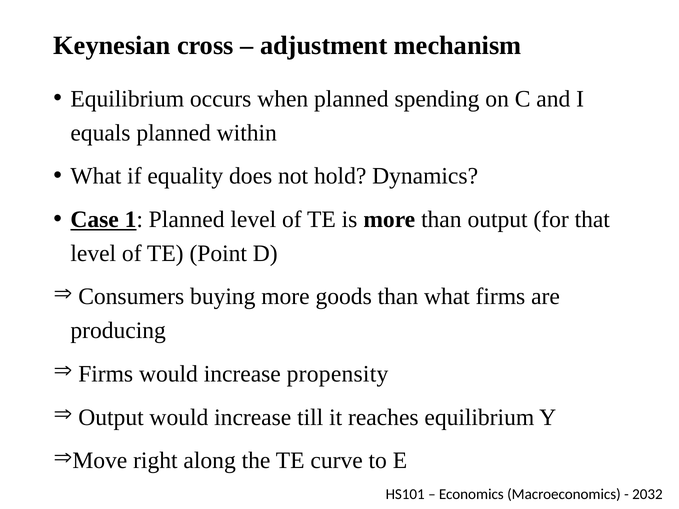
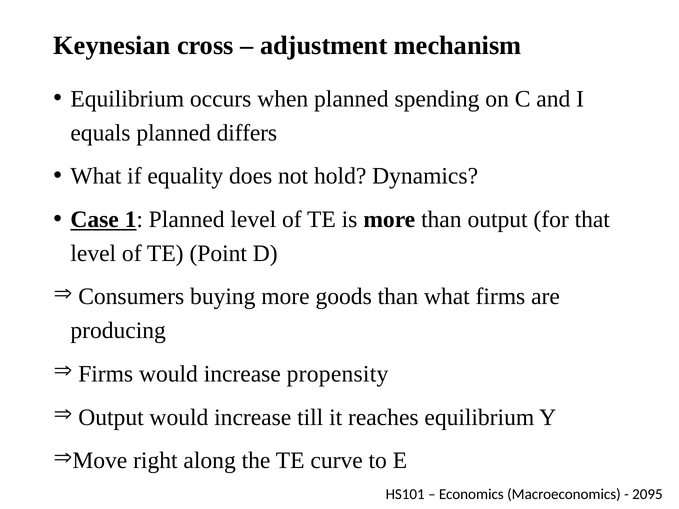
within: within -> differs
2032: 2032 -> 2095
